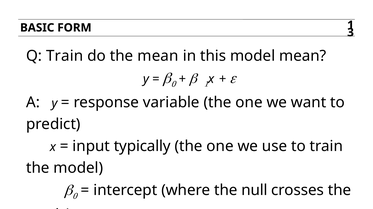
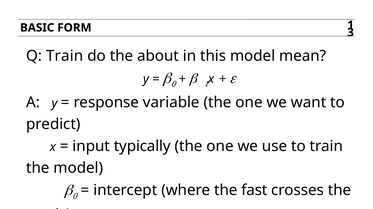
the mean: mean -> about
null: null -> fast
